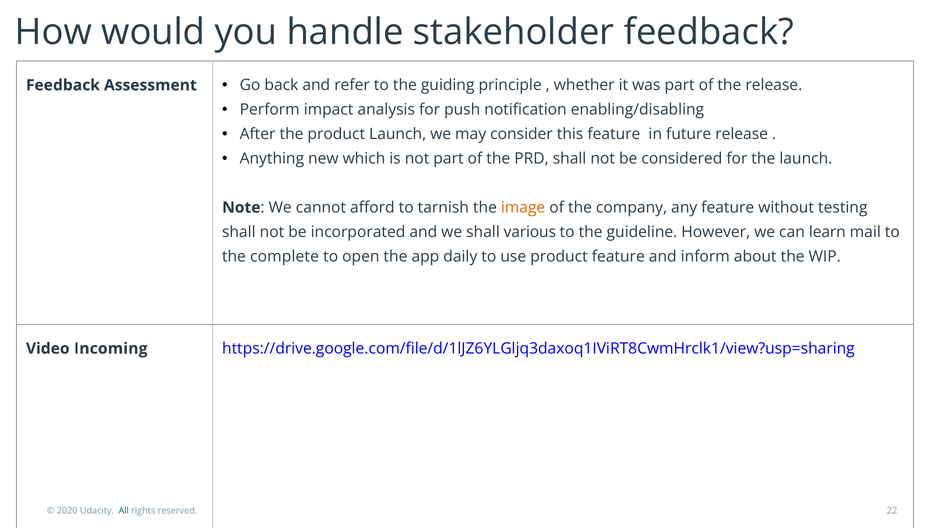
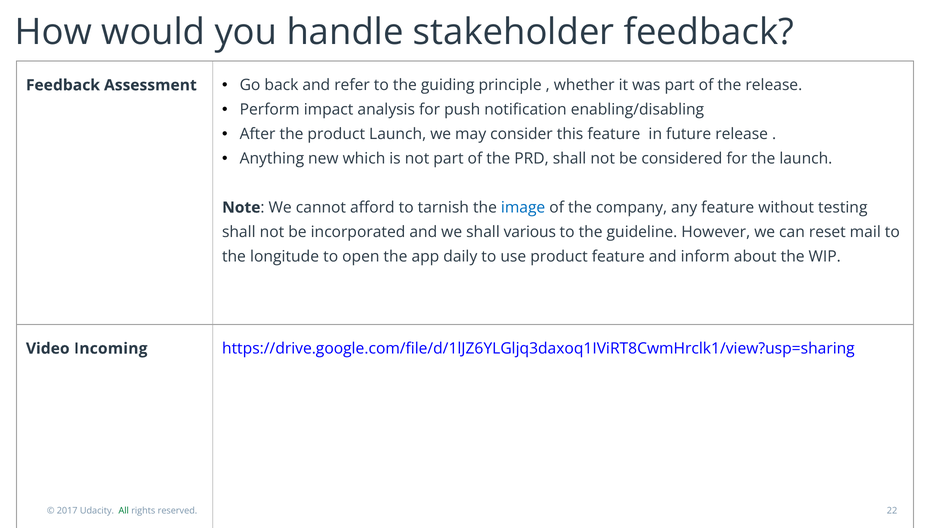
image colour: orange -> blue
learn: learn -> reset
complete: complete -> longitude
2020: 2020 -> 2017
